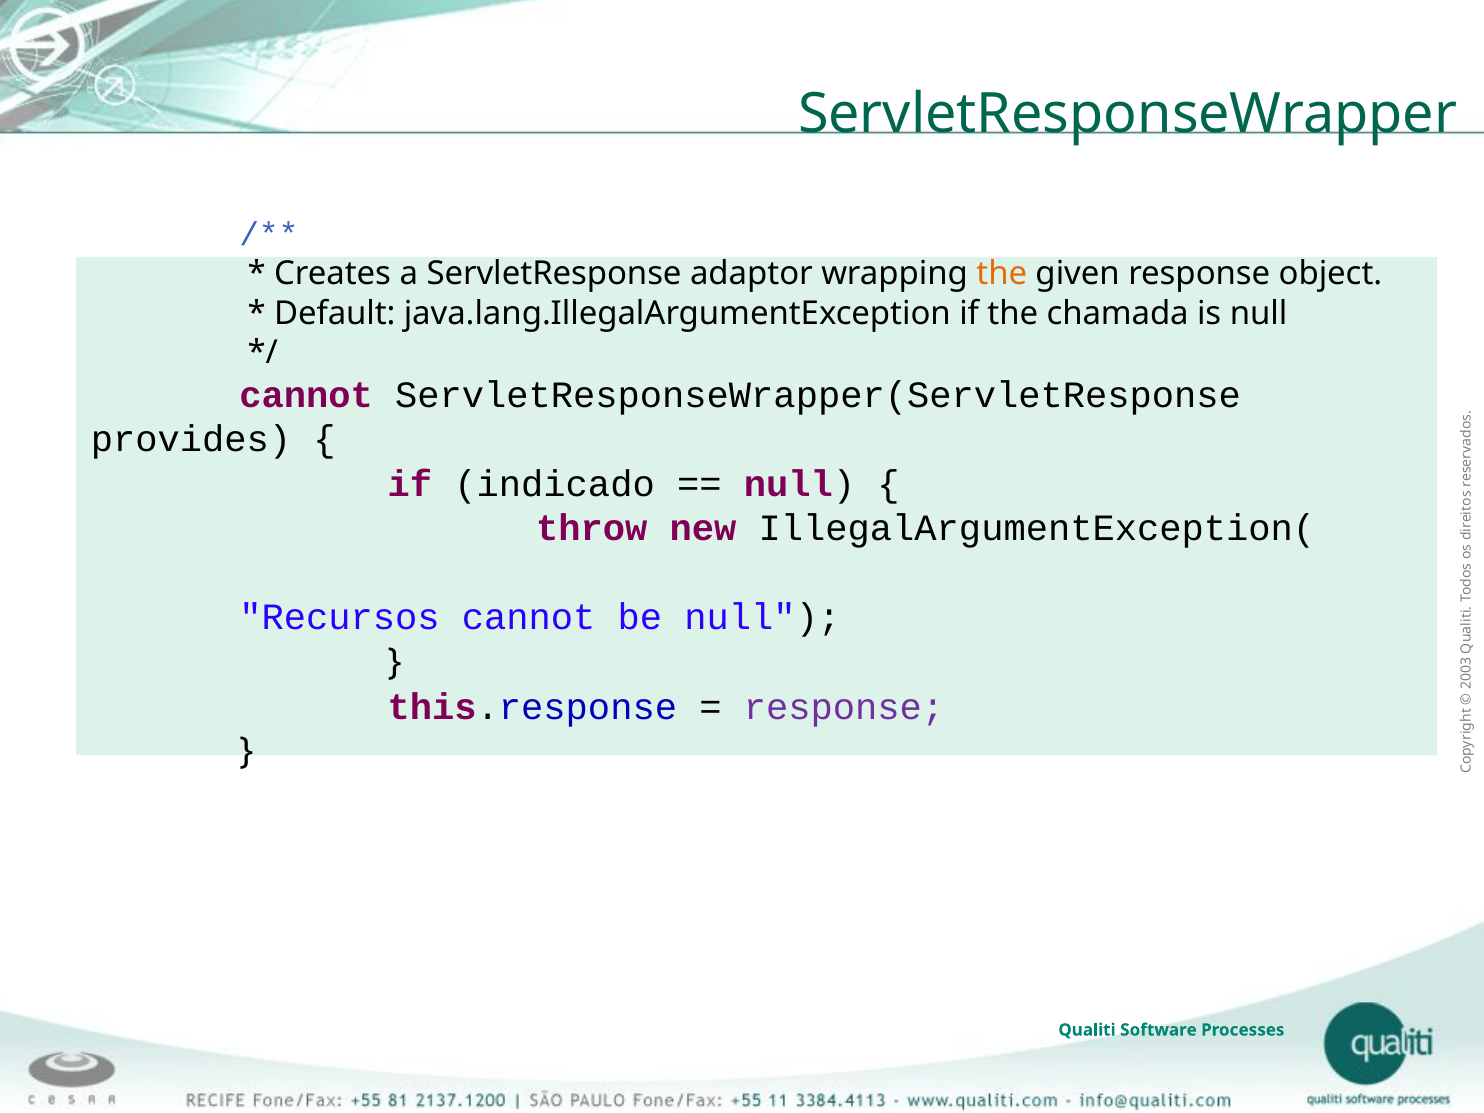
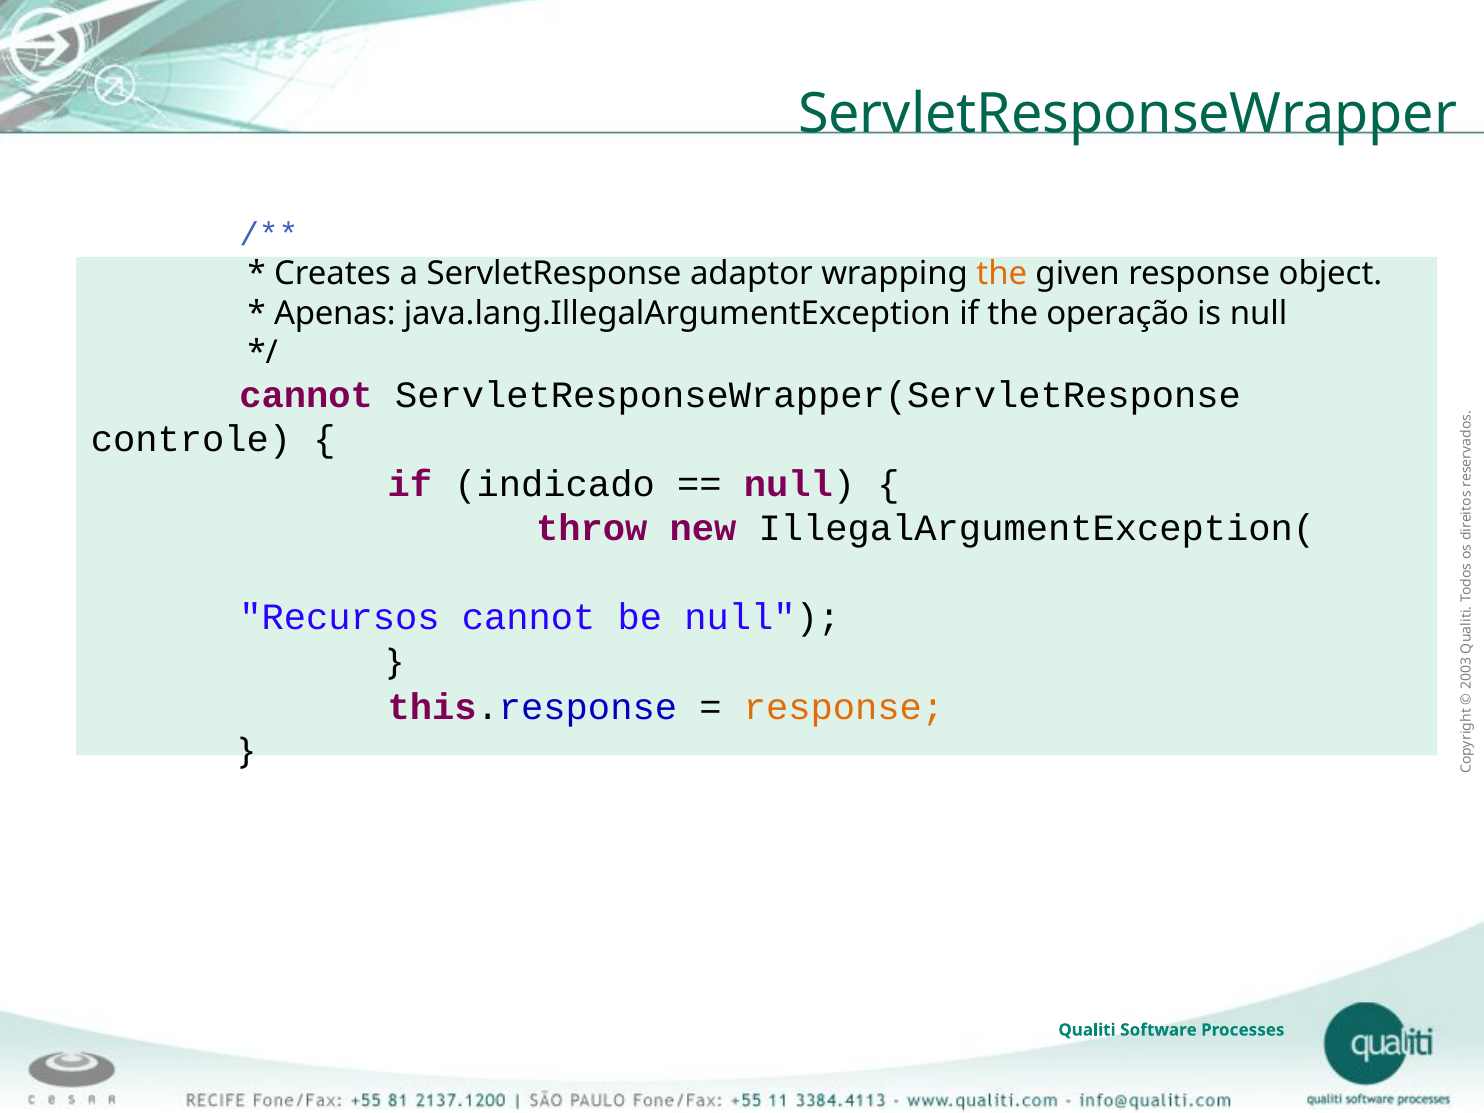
Default: Default -> Apenas
chamada: chamada -> operação
provides: provides -> controle
response at (844, 707) colour: purple -> orange
